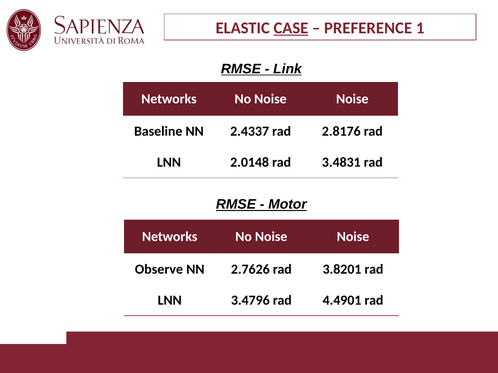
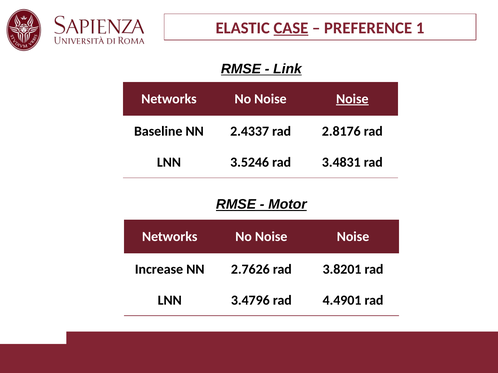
Noise at (352, 99) underline: none -> present
2.0148: 2.0148 -> 3.5246
Observe: Observe -> Increase
